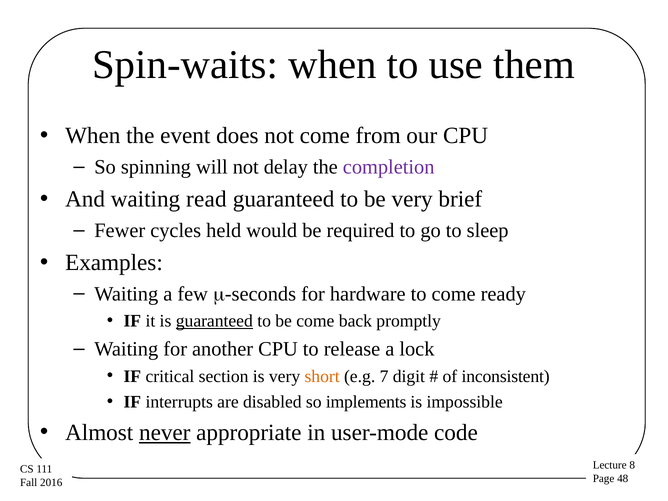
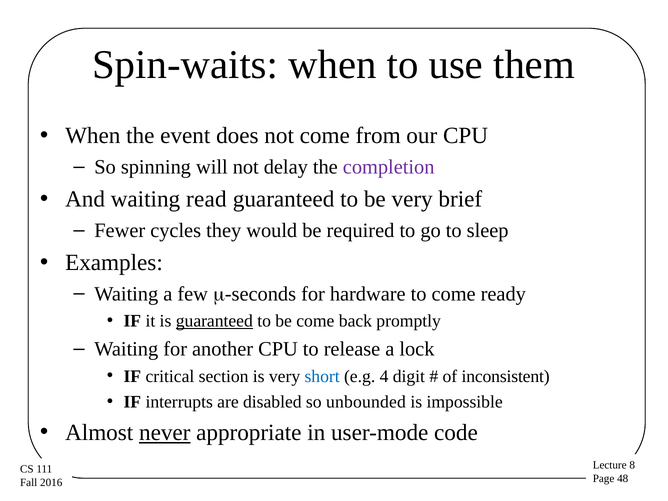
held: held -> they
short colour: orange -> blue
7: 7 -> 4
implements: implements -> unbounded
